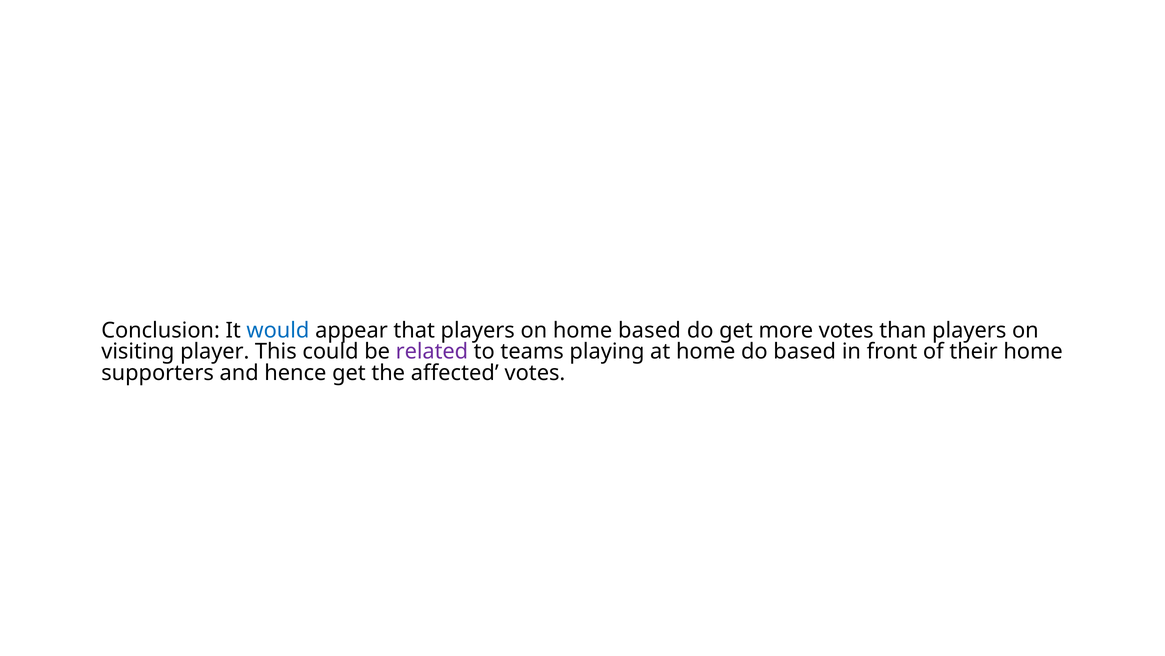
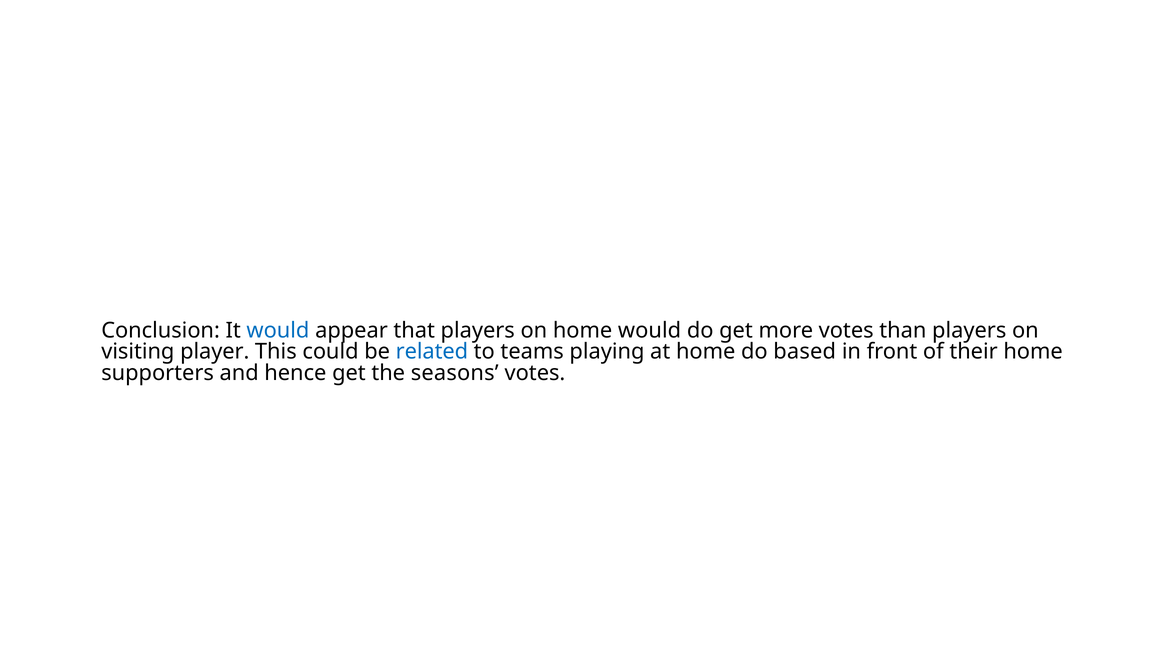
home based: based -> would
related colour: purple -> blue
affected: affected -> seasons
